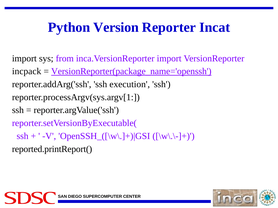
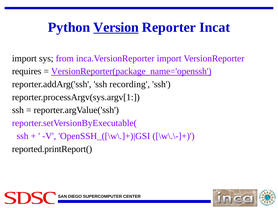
Version underline: none -> present
incpack: incpack -> requires
execution: execution -> recording
